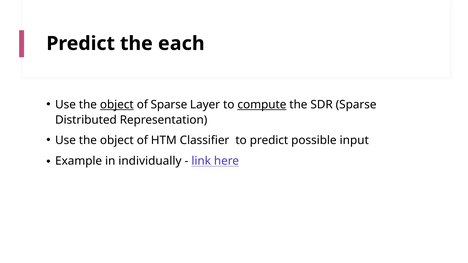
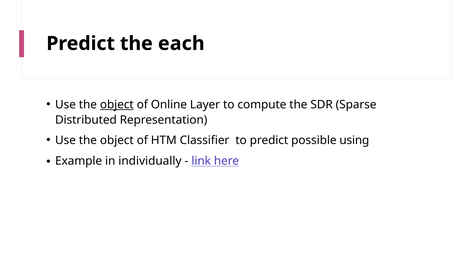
of Sparse: Sparse -> Online
compute underline: present -> none
input: input -> using
